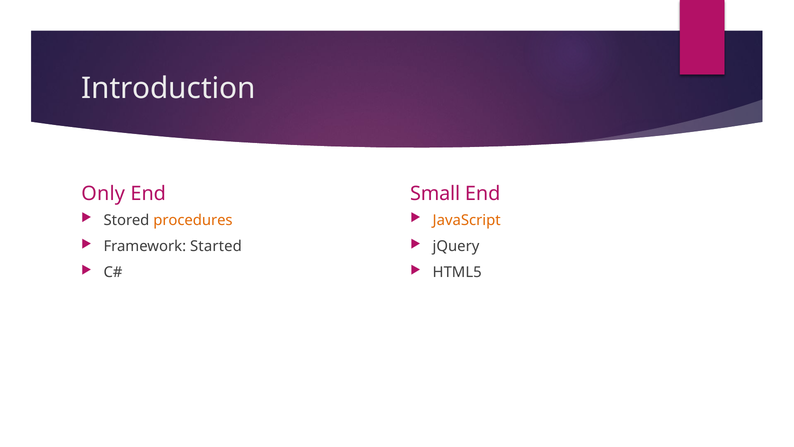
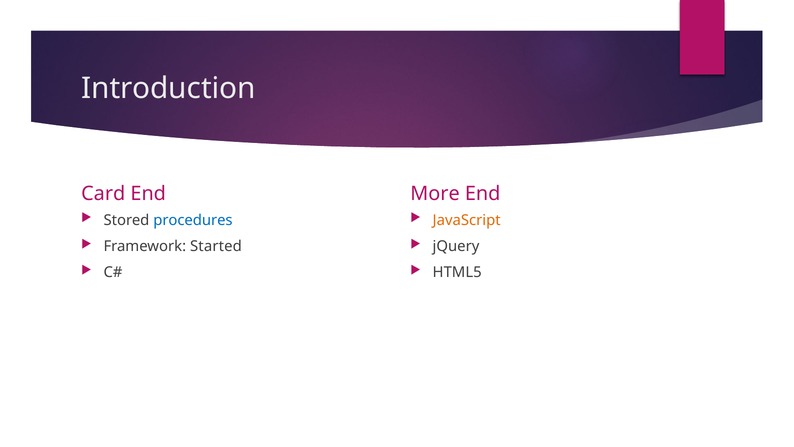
Only: Only -> Card
Small: Small -> More
procedures colour: orange -> blue
